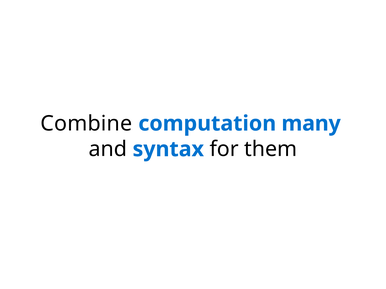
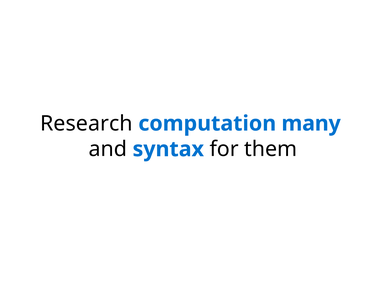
Combine: Combine -> Research
